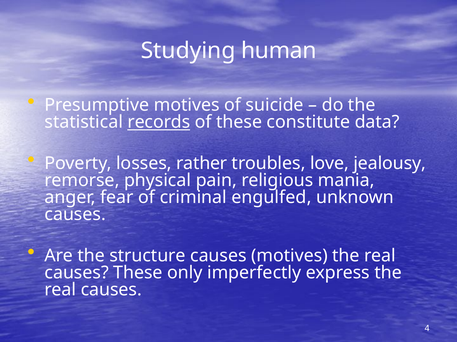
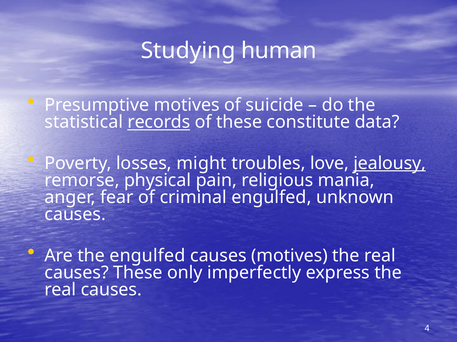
rather: rather -> might
jealousy underline: none -> present
the structure: structure -> engulfed
